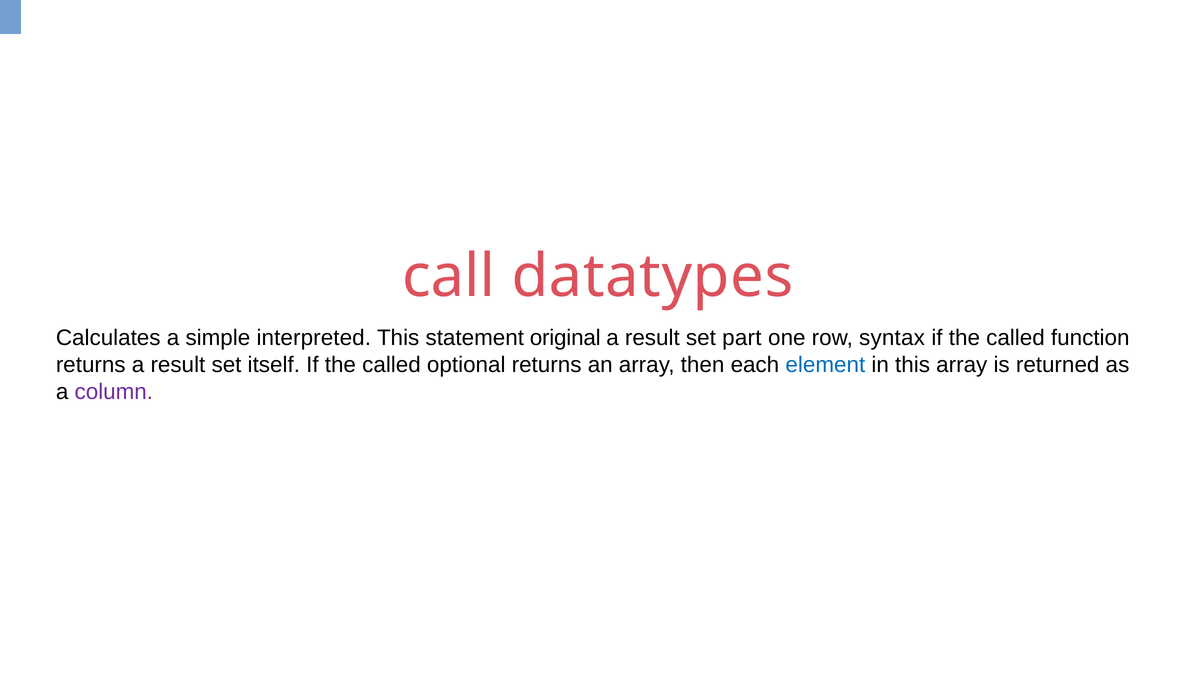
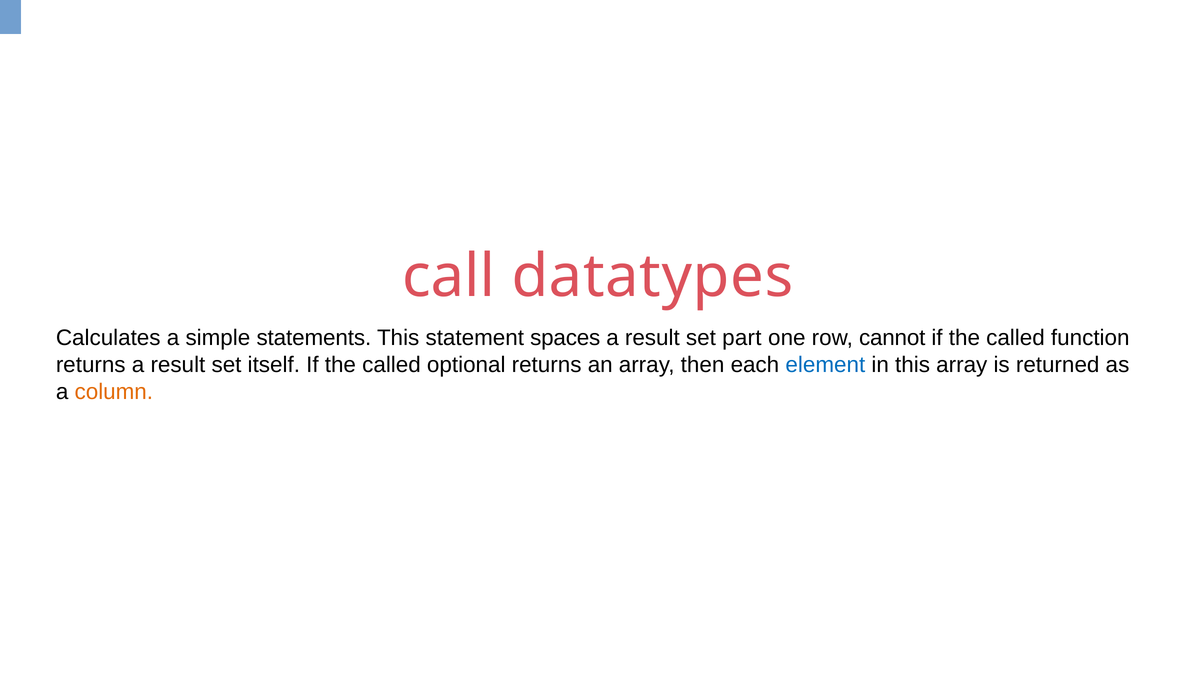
interpreted: interpreted -> statements
original: original -> spaces
syntax: syntax -> cannot
column colour: purple -> orange
